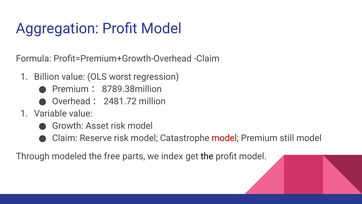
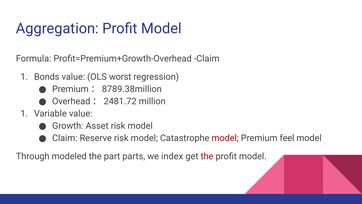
Billion: Billion -> Bonds
still: still -> feel
free: free -> part
the at (207, 156) colour: black -> red
